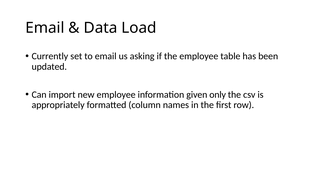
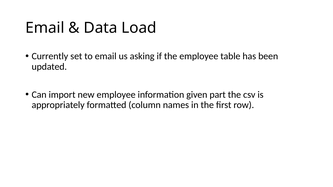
only: only -> part
